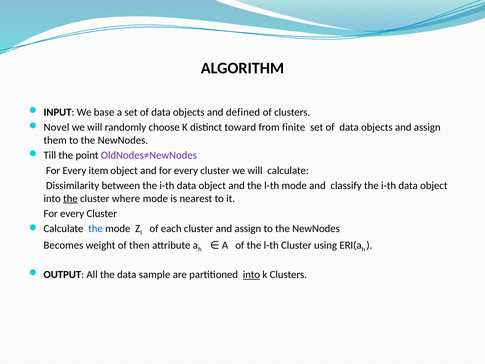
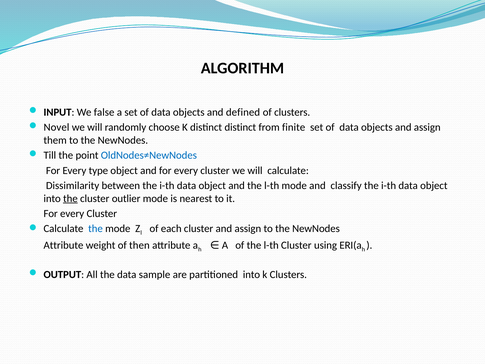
base: base -> false
distinct toward: toward -> distinct
OldNodes≠NewNodes colour: purple -> blue
item: item -> type
where: where -> outlier
Becomes at (63, 245): Becomes -> Attribute
into at (251, 274) underline: present -> none
